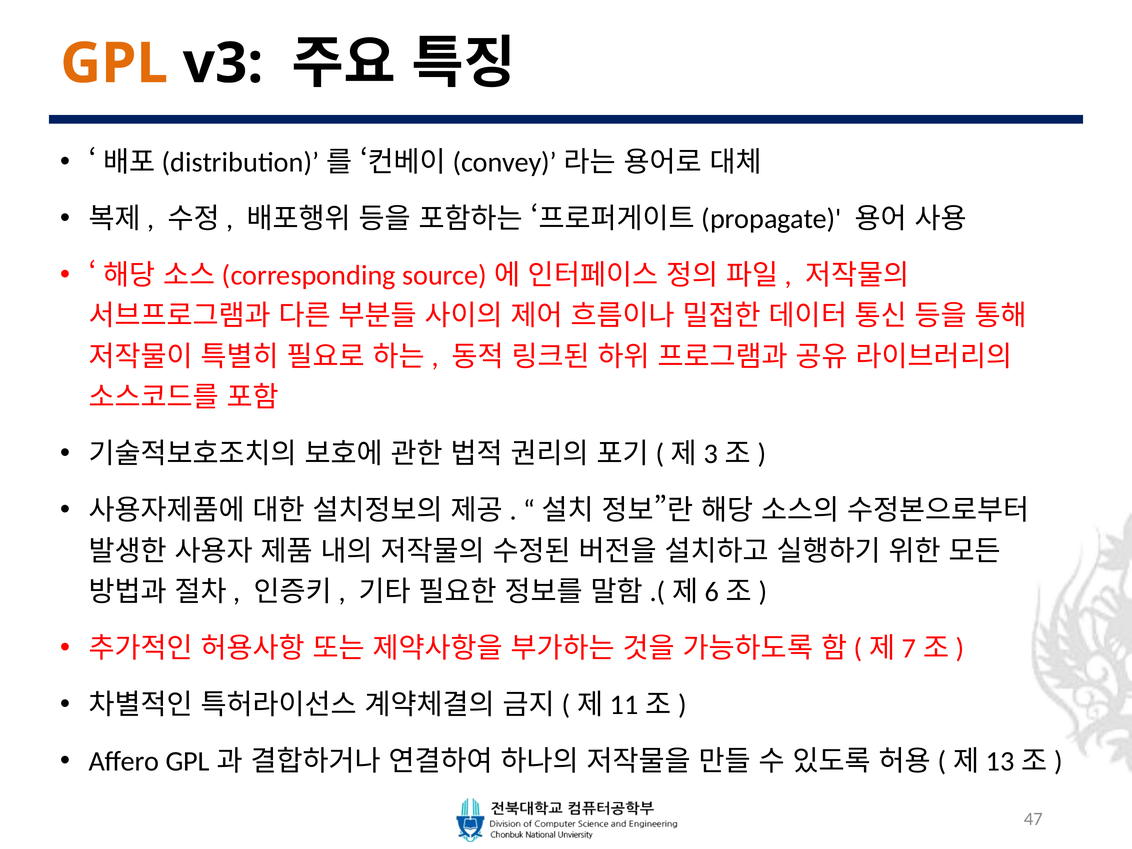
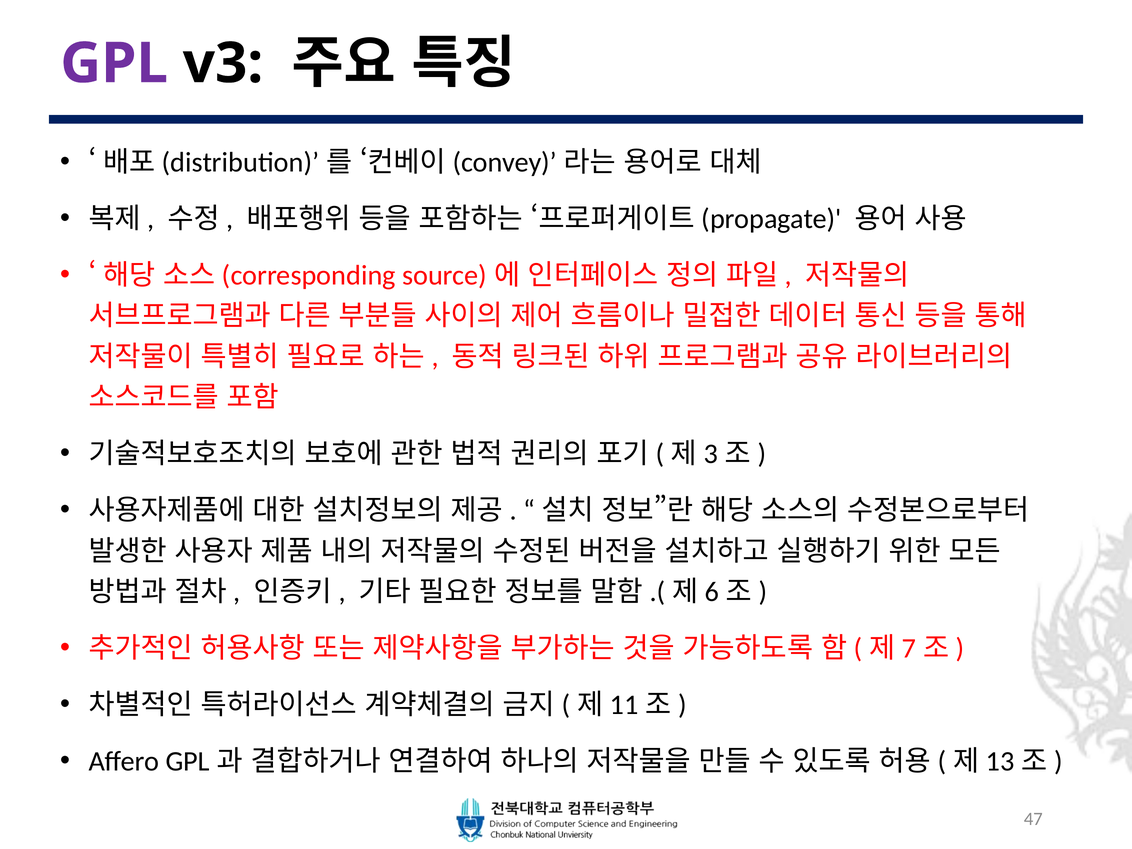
GPL colour: orange -> purple
